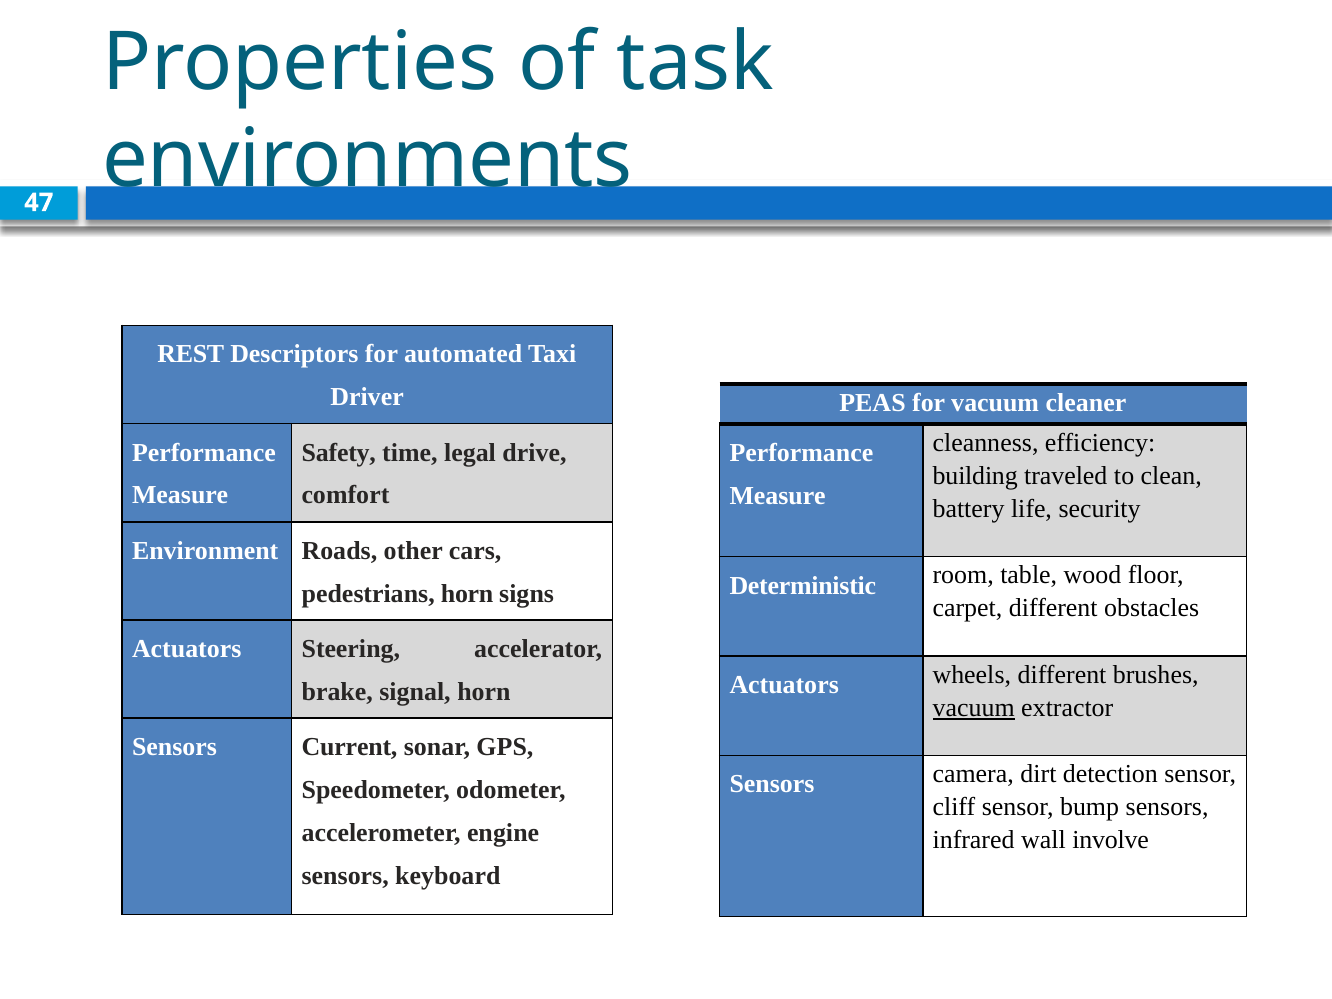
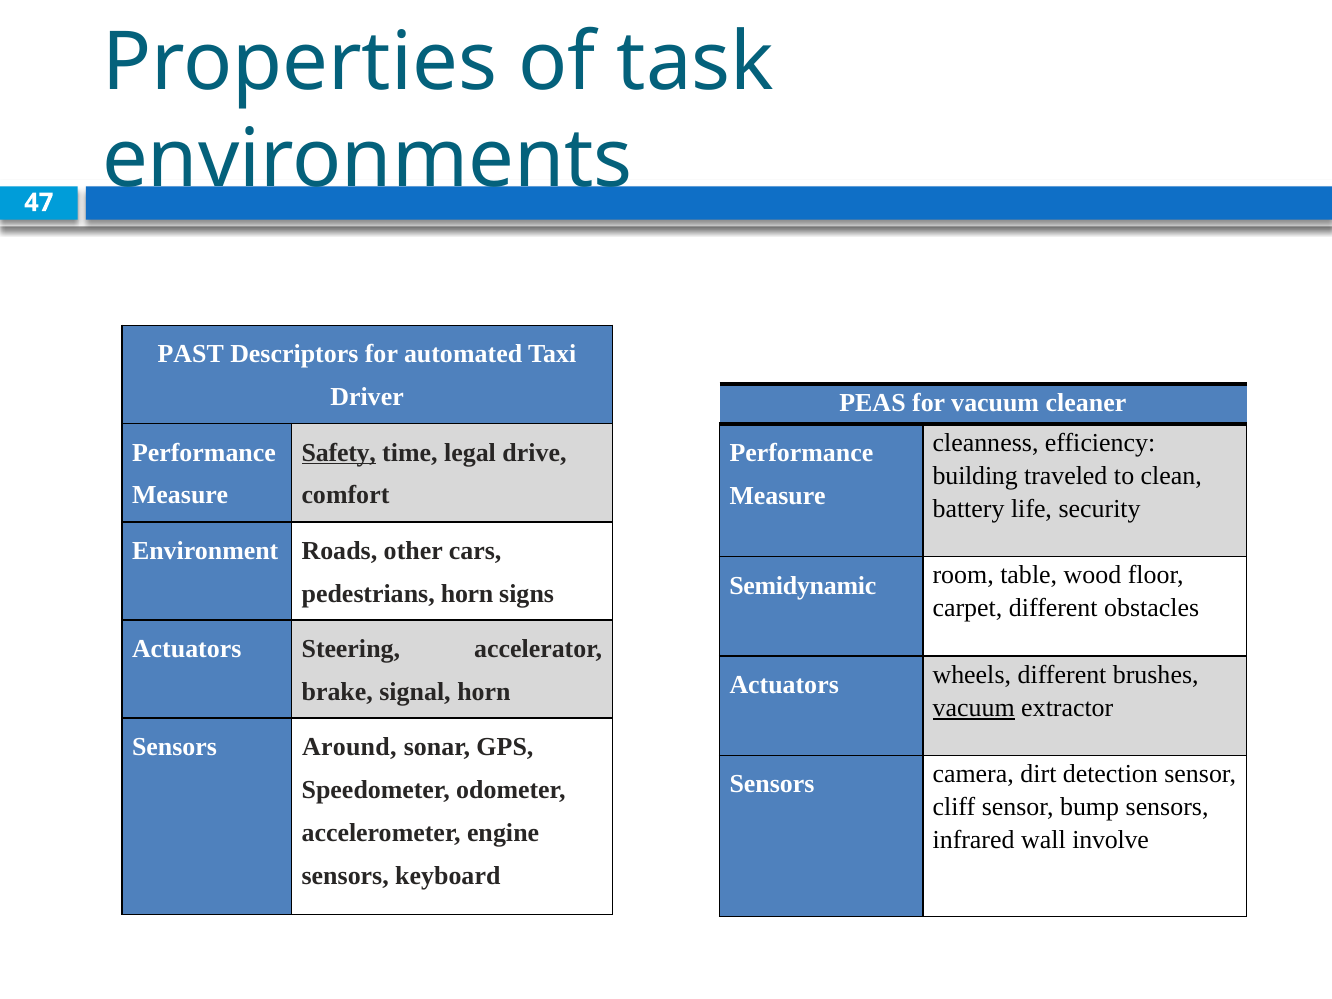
REST: REST -> PAST
Safety underline: none -> present
Deterministic: Deterministic -> Semidynamic
Current: Current -> Around
